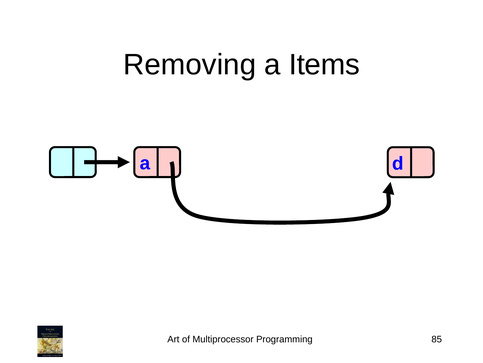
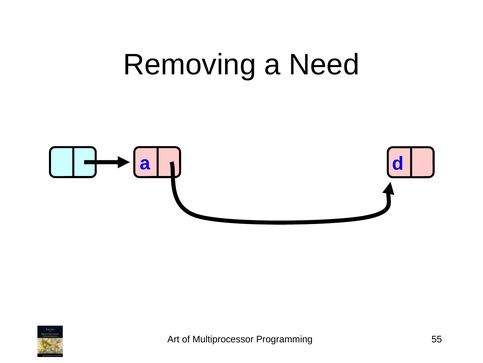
Items: Items -> Need
85: 85 -> 55
